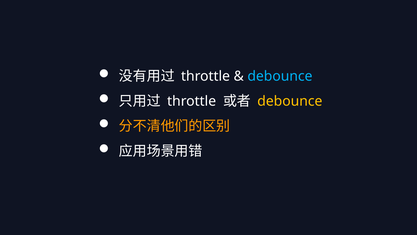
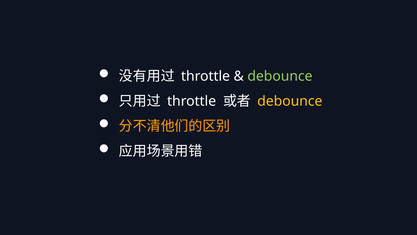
debounce at (280, 76) colour: light blue -> light green
